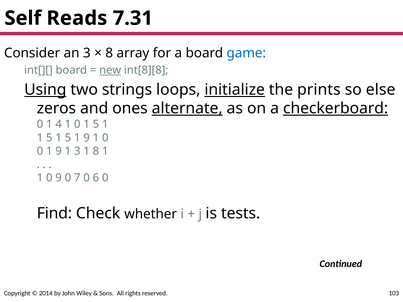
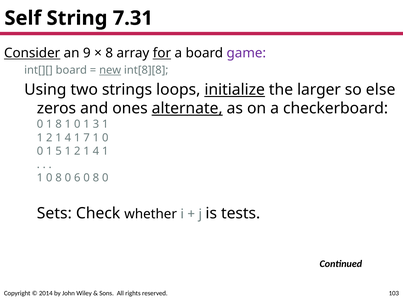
Reads: Reads -> String
Consider underline: none -> present
an 3: 3 -> 9
for underline: none -> present
game colour: blue -> purple
Using underline: present -> none
prints: prints -> larger
checkerboard underline: present -> none
1 4: 4 -> 8
0 1 5: 5 -> 3
5 at (49, 138): 5 -> 2
5 at (68, 138): 5 -> 4
9 at (87, 138): 9 -> 7
0 1 9: 9 -> 5
3 at (77, 151): 3 -> 2
8 at (96, 151): 8 -> 4
1 0 9: 9 -> 8
7: 7 -> 6
6 at (96, 178): 6 -> 8
Find: Find -> Sets
